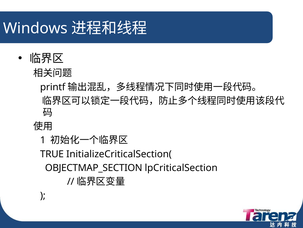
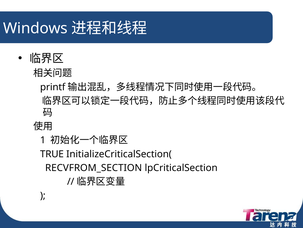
OBJECTMAP_SECTION: OBJECTMAP_SECTION -> RECVFROM_SECTION
